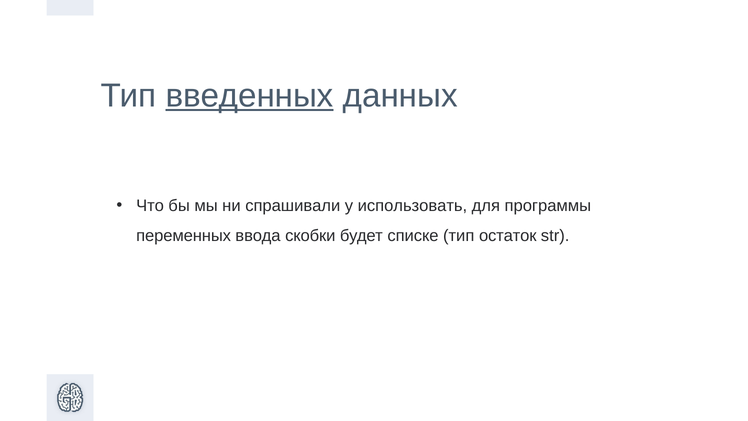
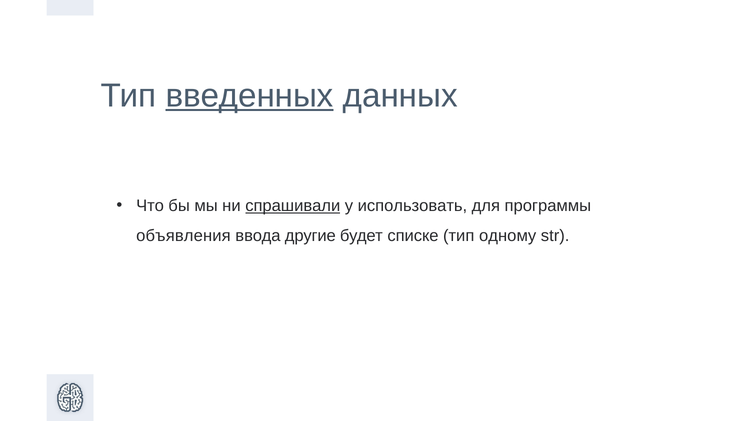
спрашивали underline: none -> present
переменных: переменных -> объявления
скобки: скобки -> другие
остаток: остаток -> одному
